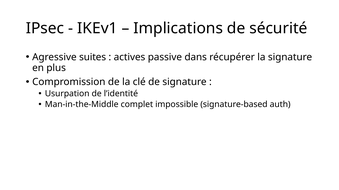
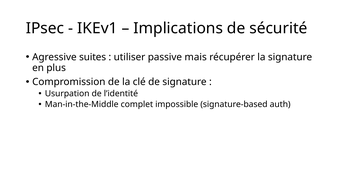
actives: actives -> utiliser
dans: dans -> mais
